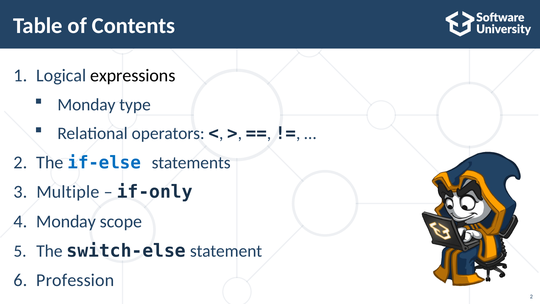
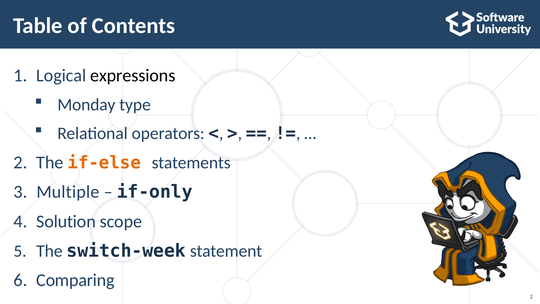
if-else colour: blue -> orange
Monday at (66, 221): Monday -> Solution
switch-else: switch-else -> switch-week
Profession: Profession -> Comparing
